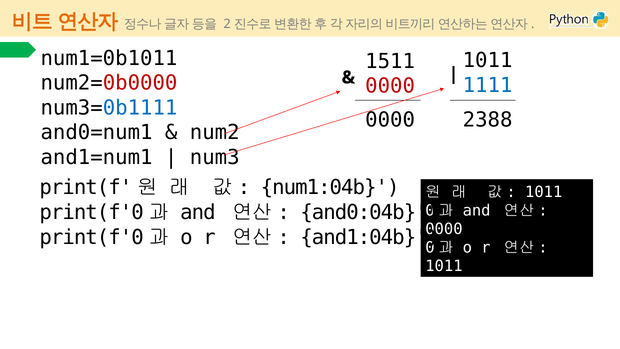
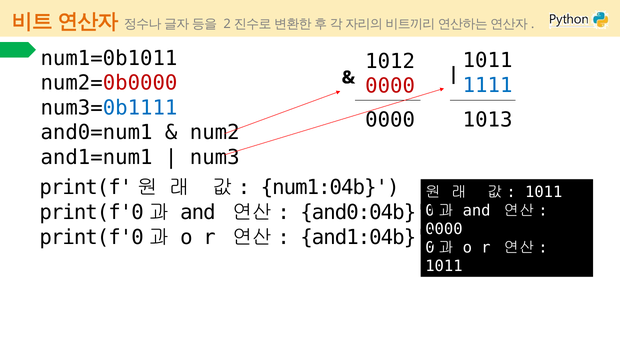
1511: 1511 -> 1012
2388: 2388 -> 1013
